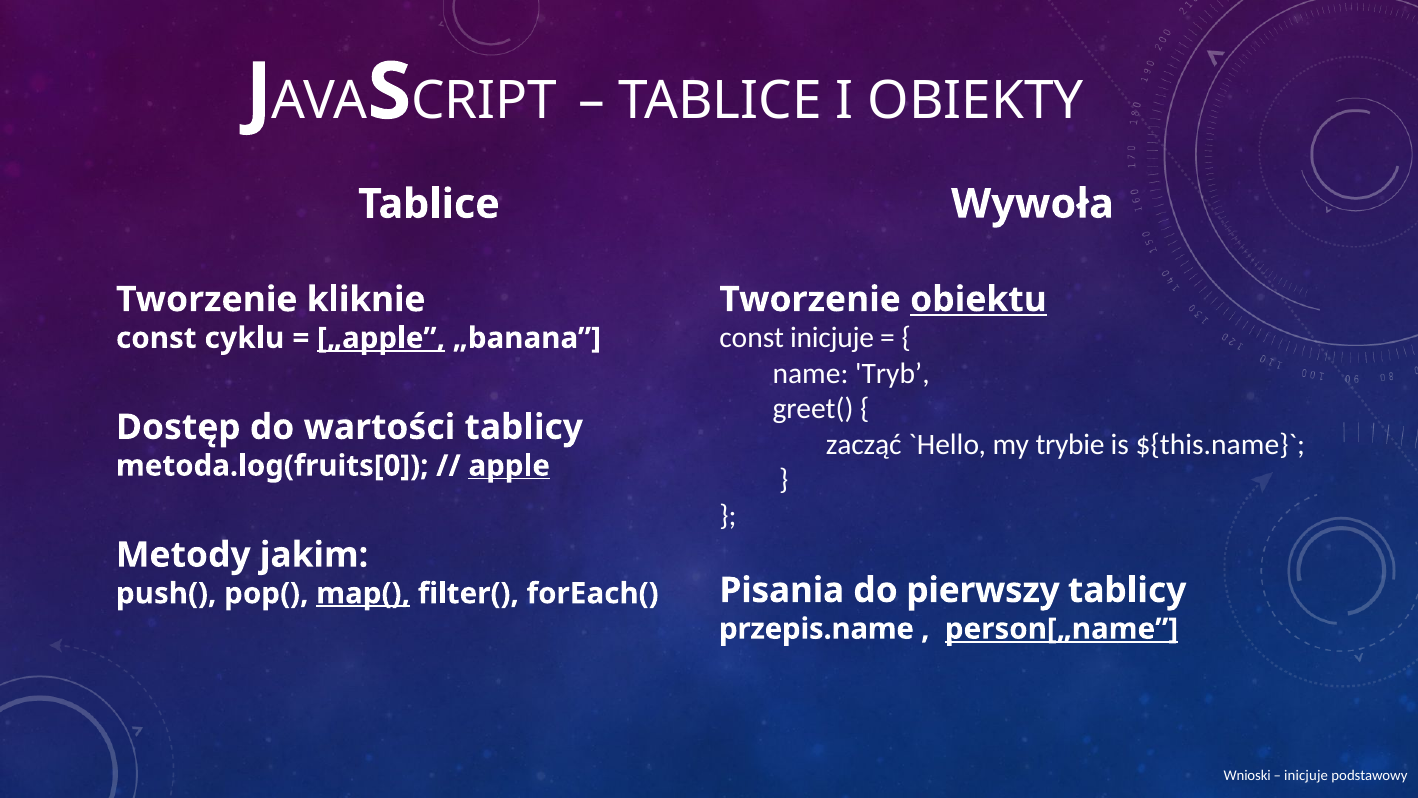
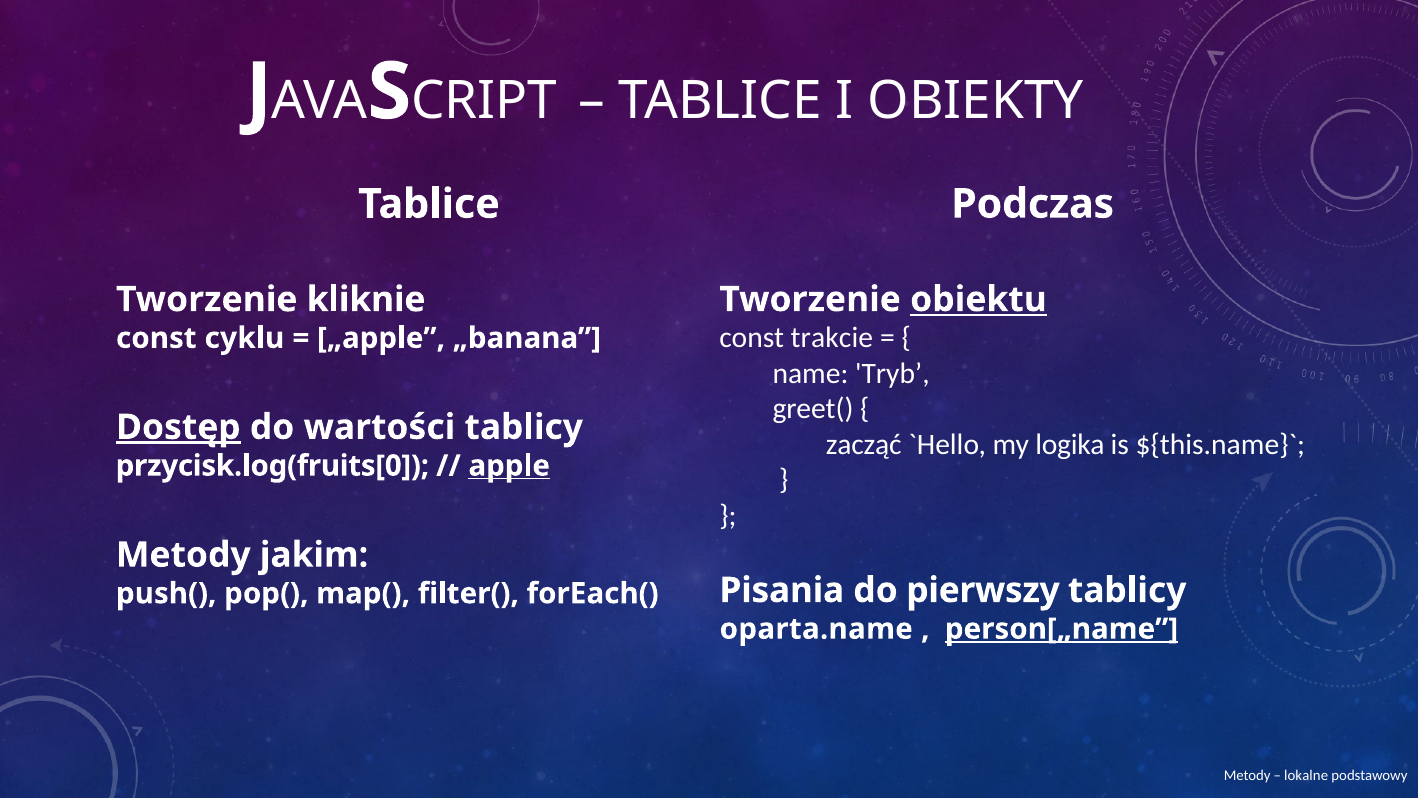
Wywoła: Wywoła -> Podczas
const inicjuje: inicjuje -> trakcie
„apple underline: present -> none
Dostęp underline: none -> present
trybie: trybie -> logika
metoda.log(fruits[0: metoda.log(fruits[0 -> przycisk.log(fruits[0
map( underline: present -> none
przepis.name: przepis.name -> oparta.name
Wnioski at (1247, 775): Wnioski -> Metody
inicjuje at (1306, 775): inicjuje -> lokalne
